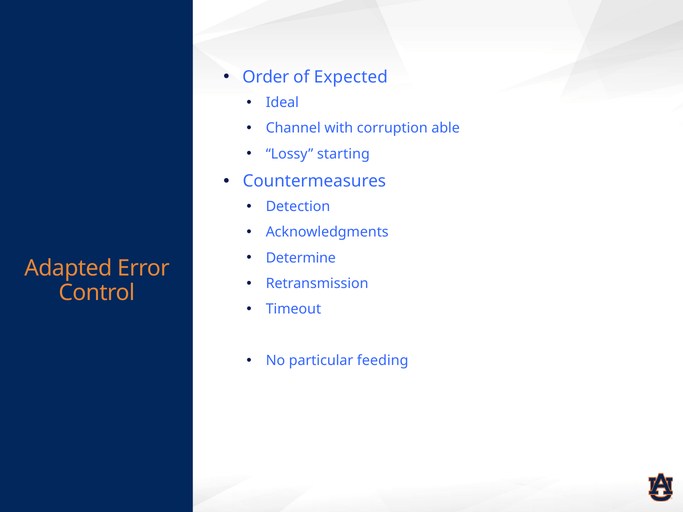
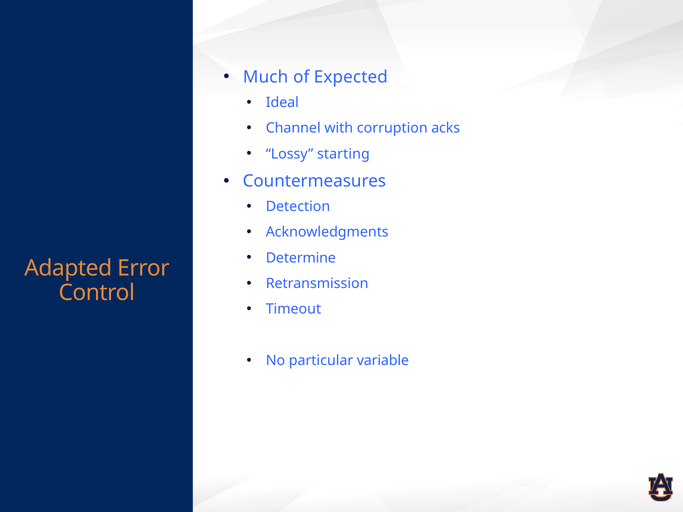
Order: Order -> Much
able: able -> acks
feeding: feeding -> variable
